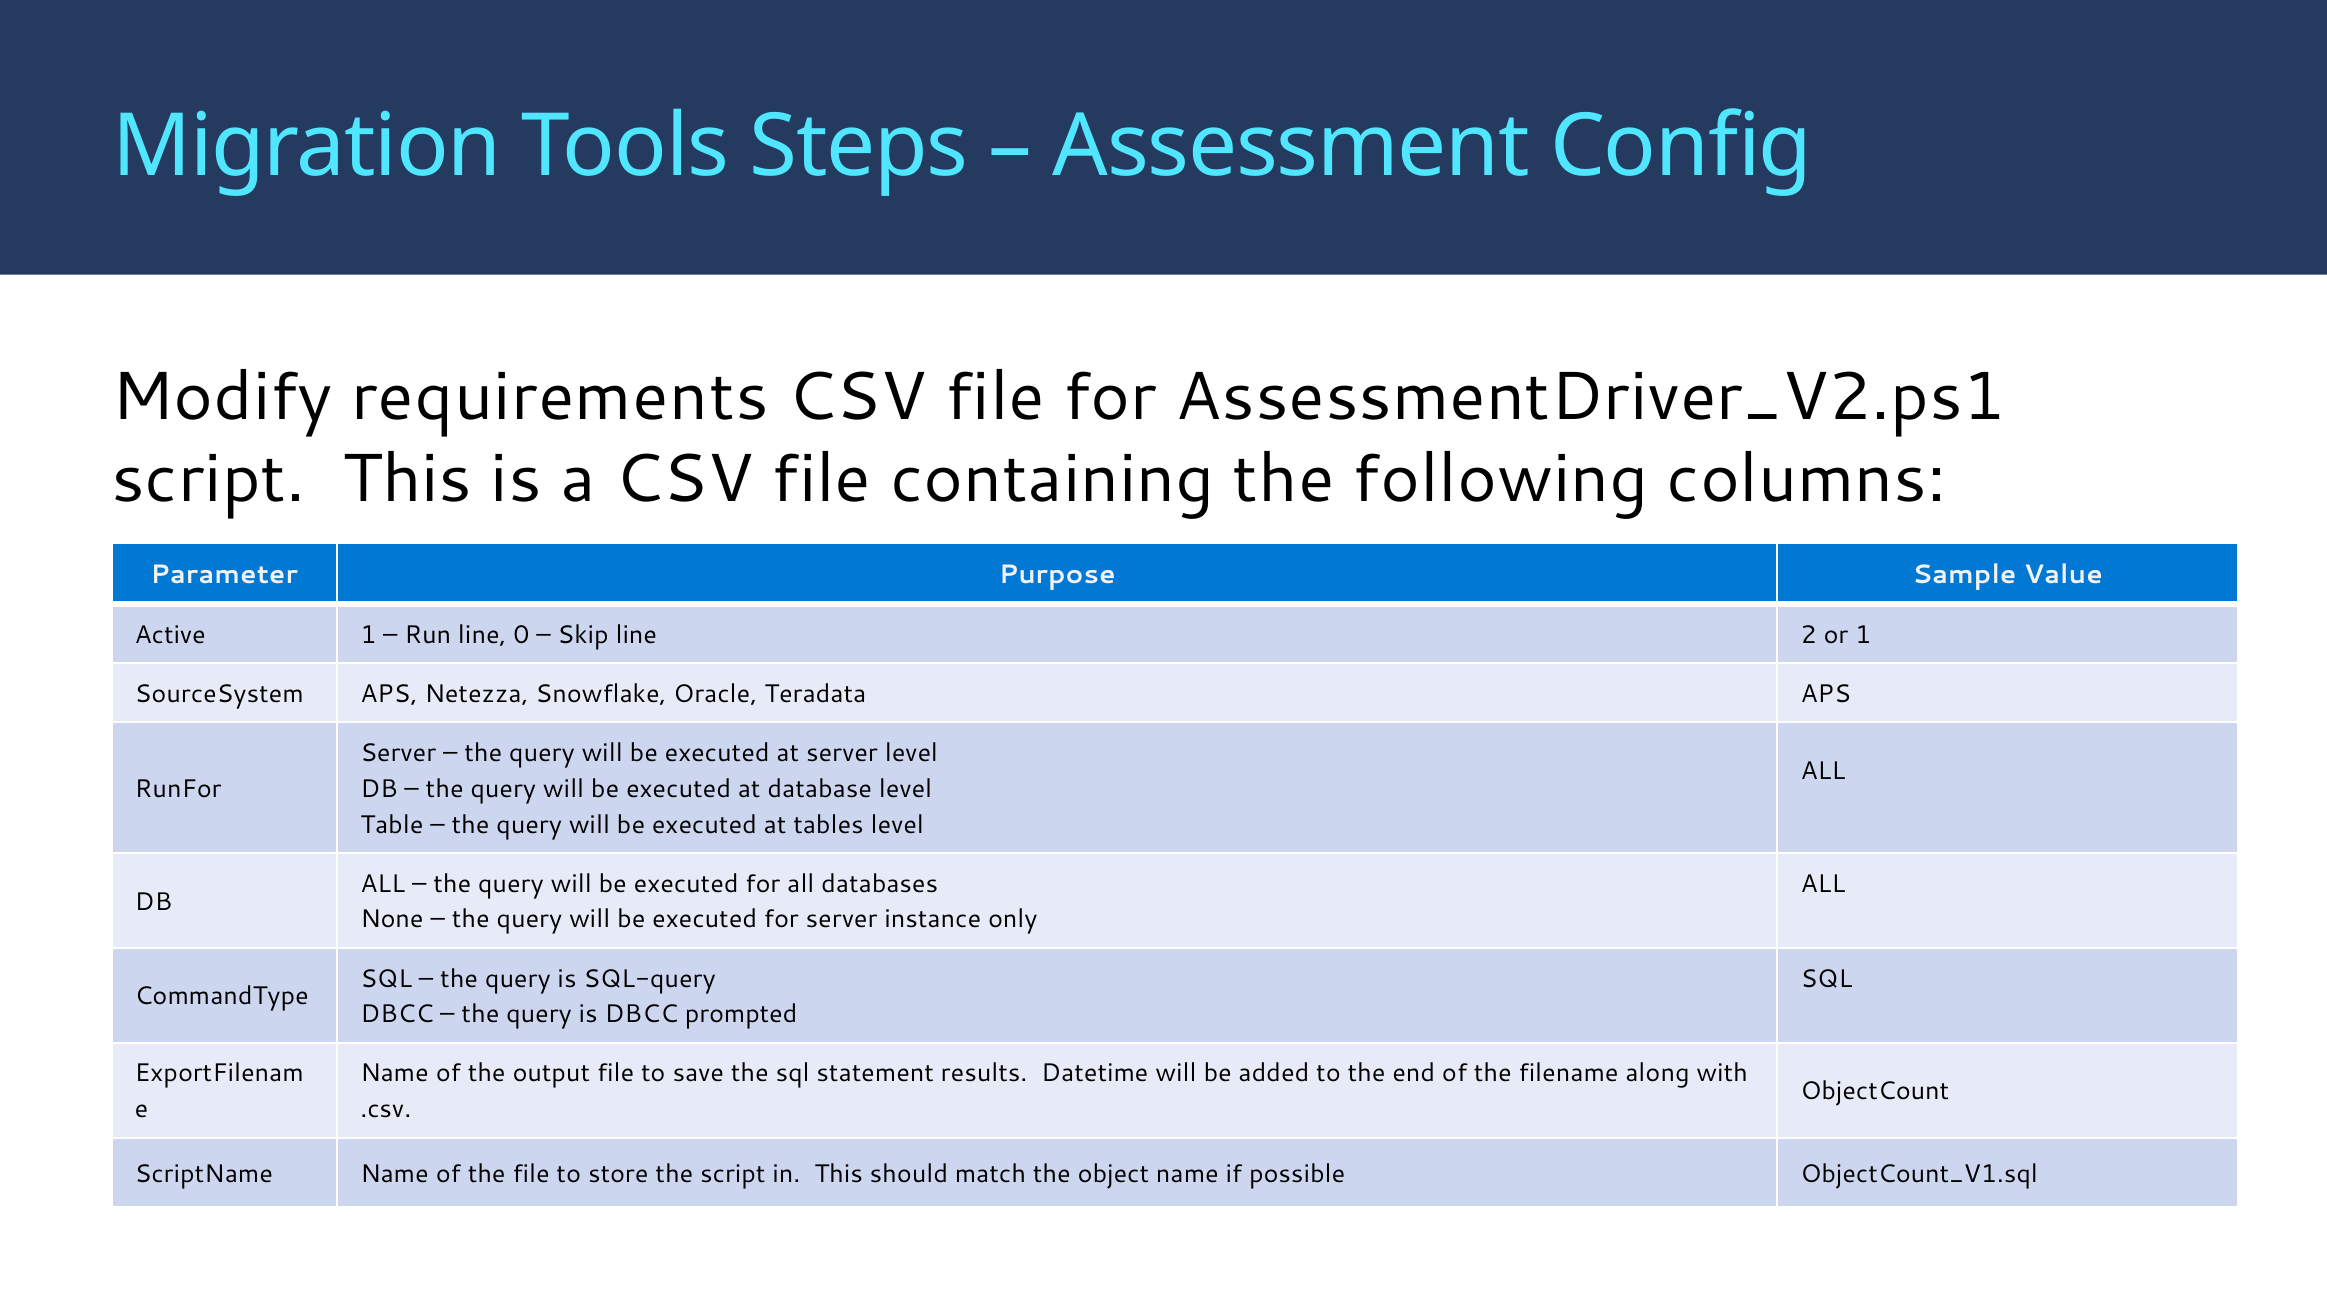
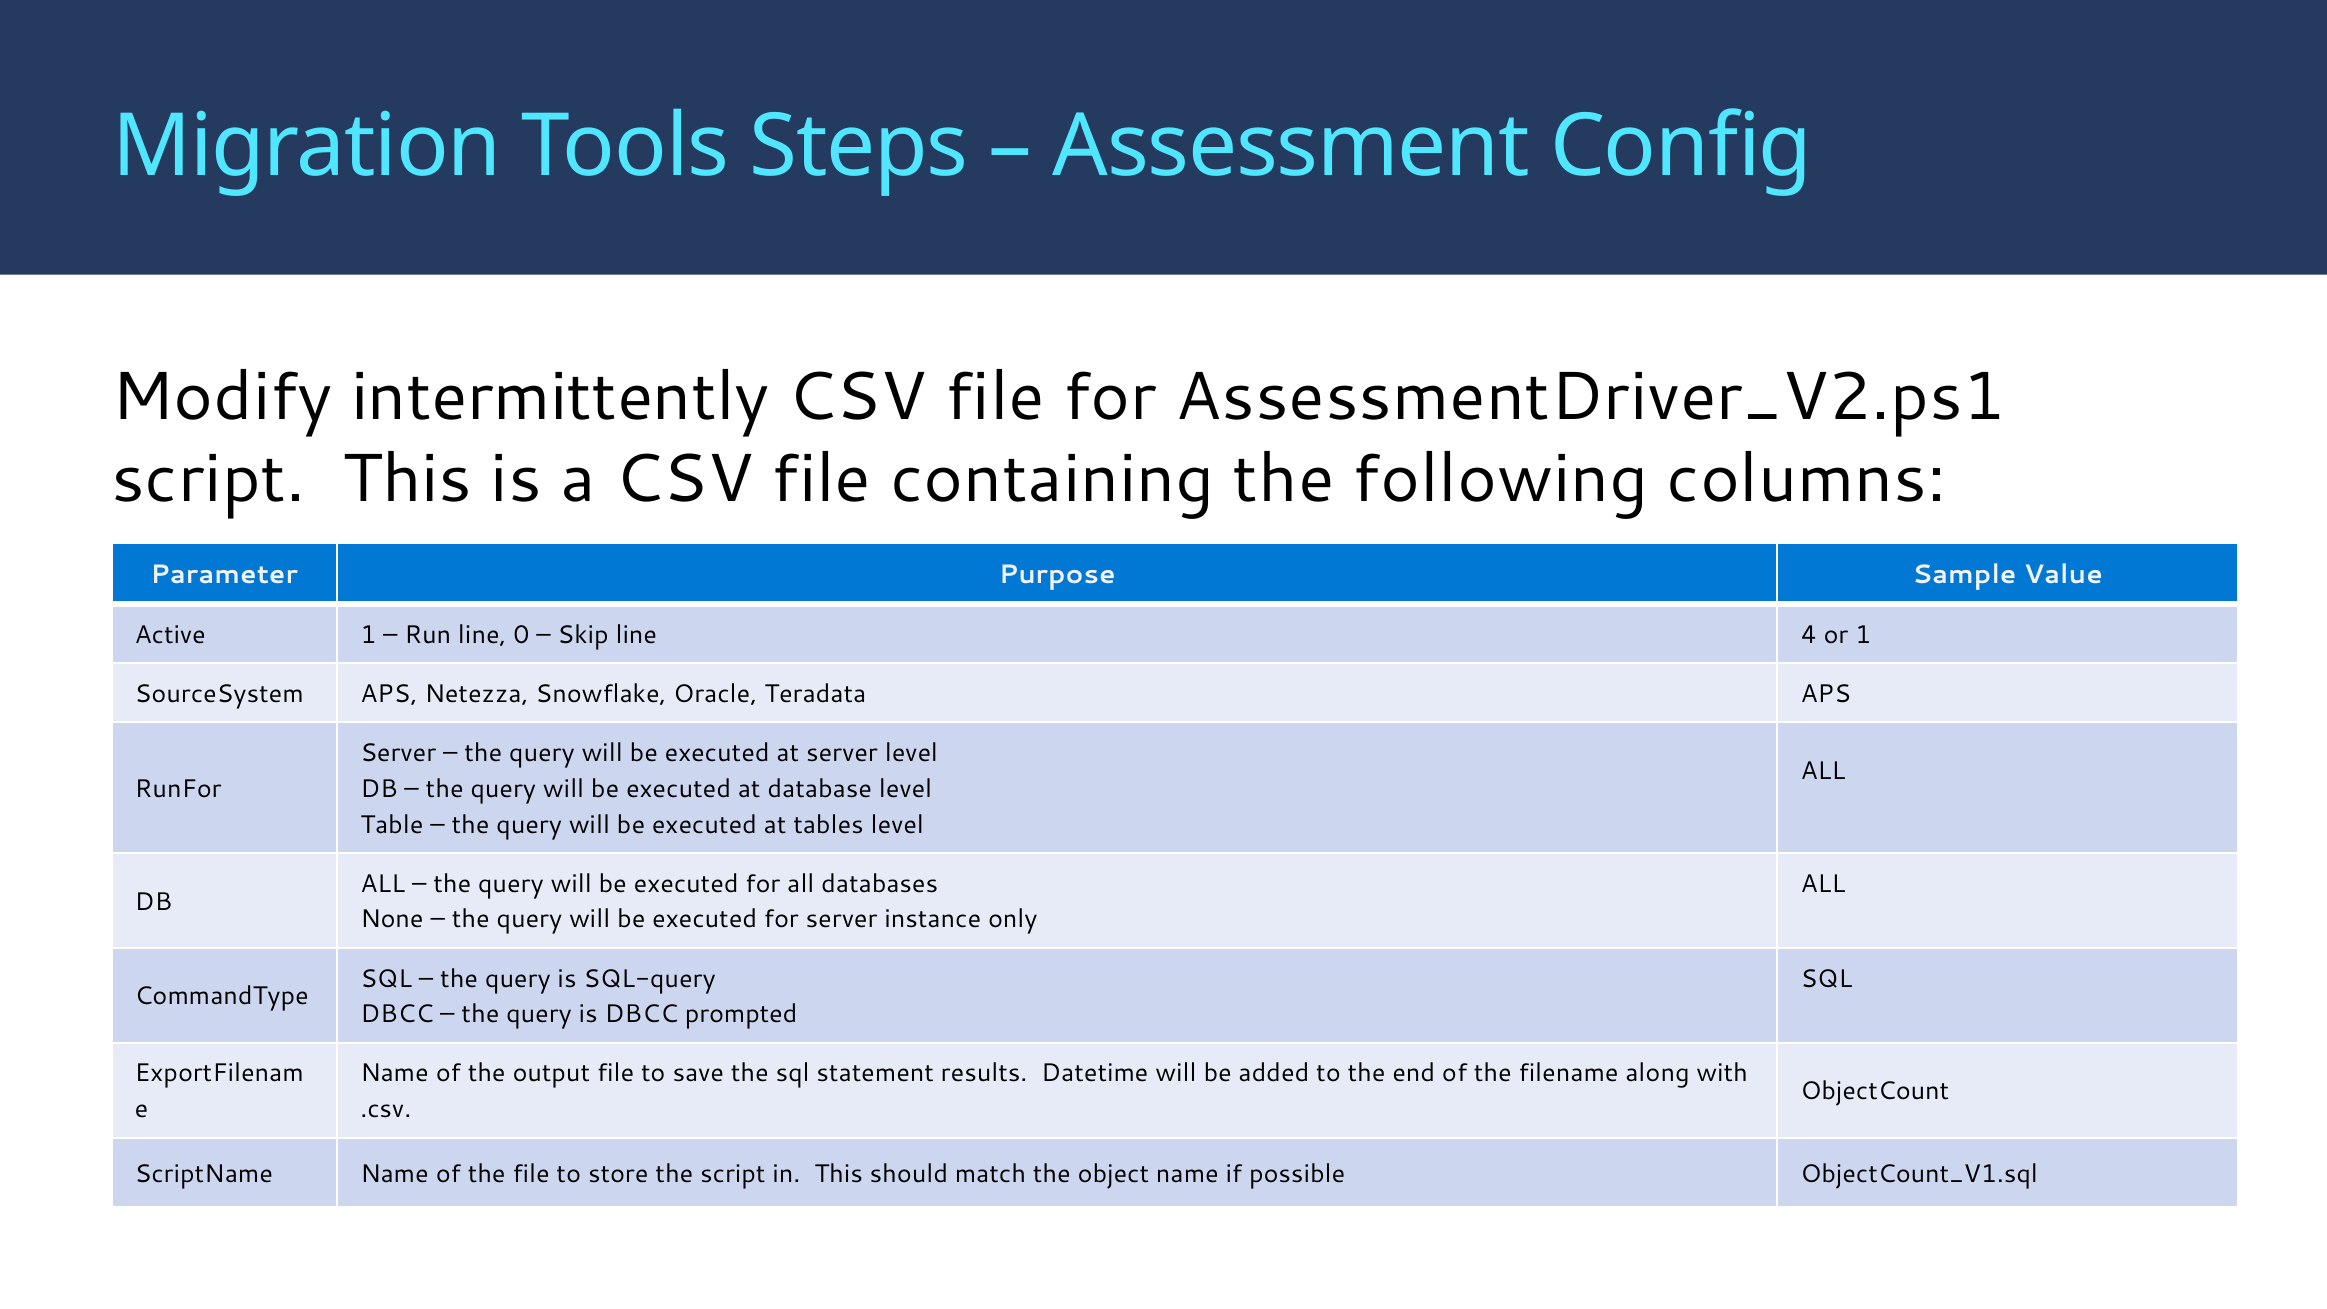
requirements: requirements -> intermittently
2: 2 -> 4
